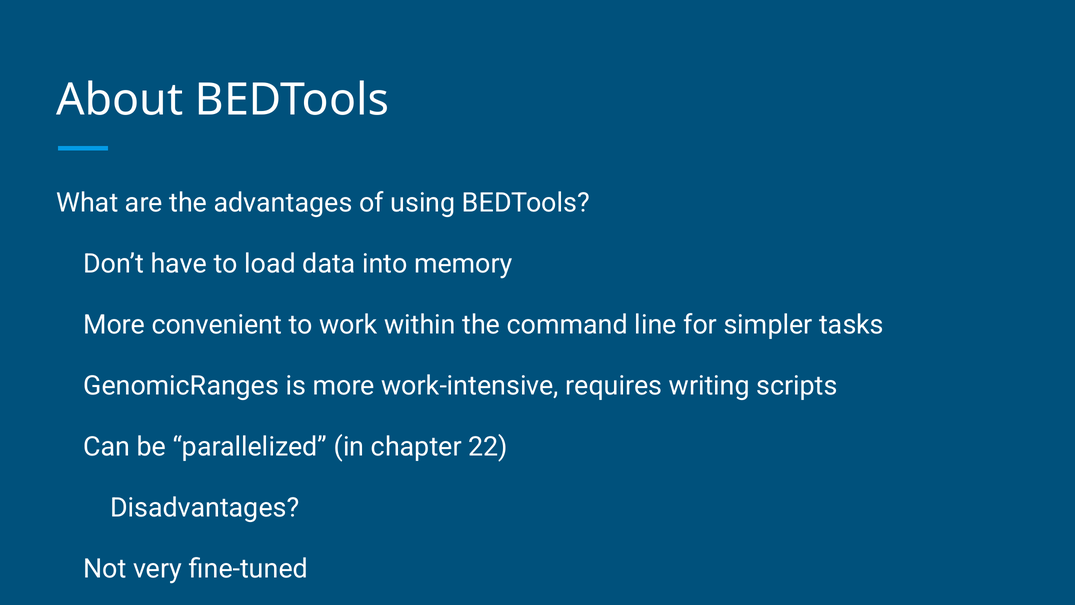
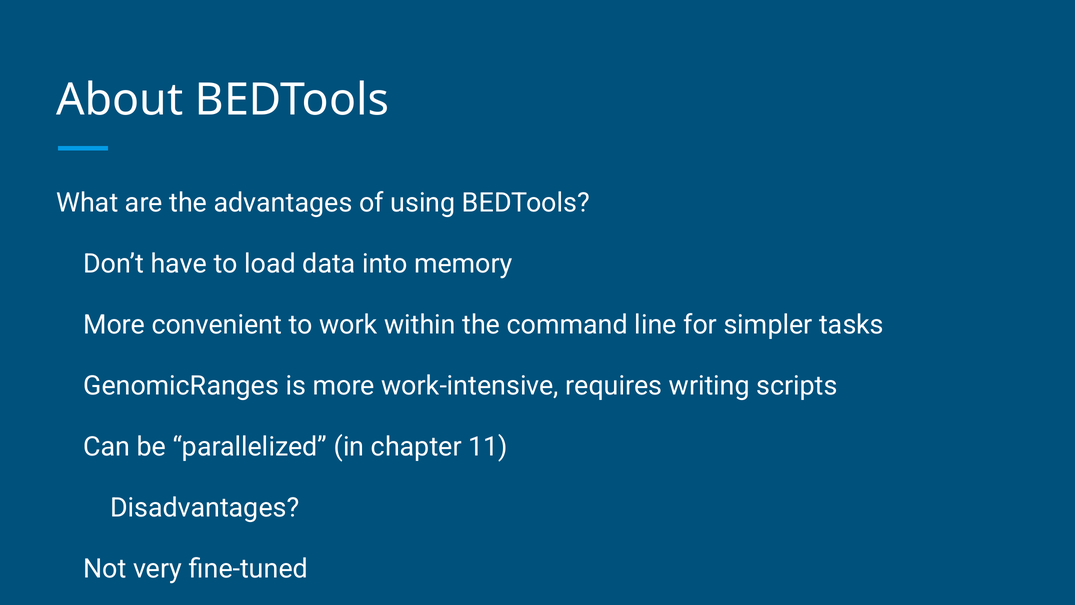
22: 22 -> 11
